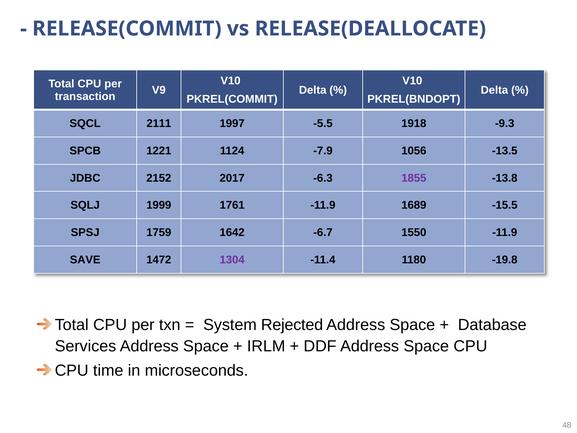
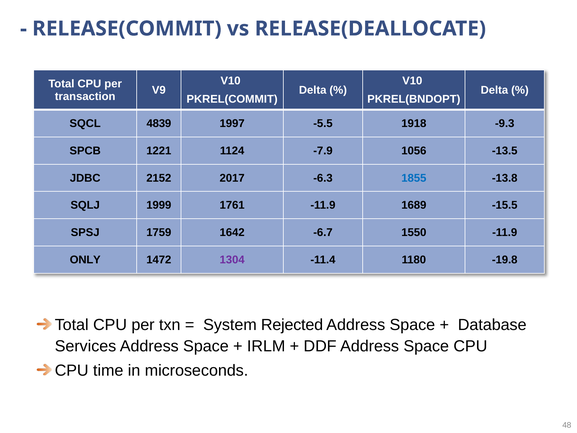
2111: 2111 -> 4839
1855 colour: purple -> blue
SAVE: SAVE -> ONLY
